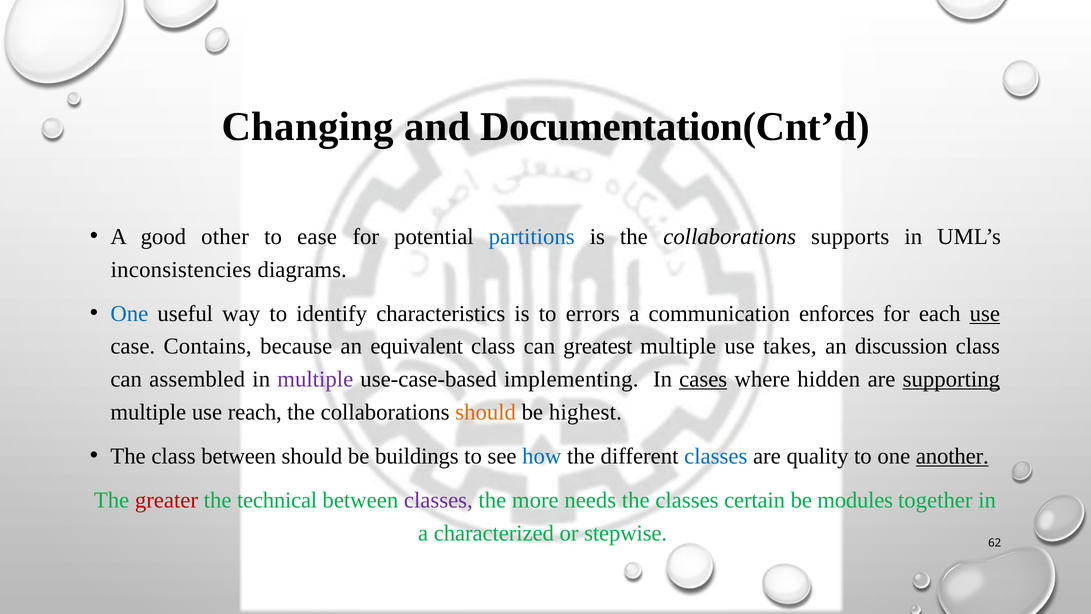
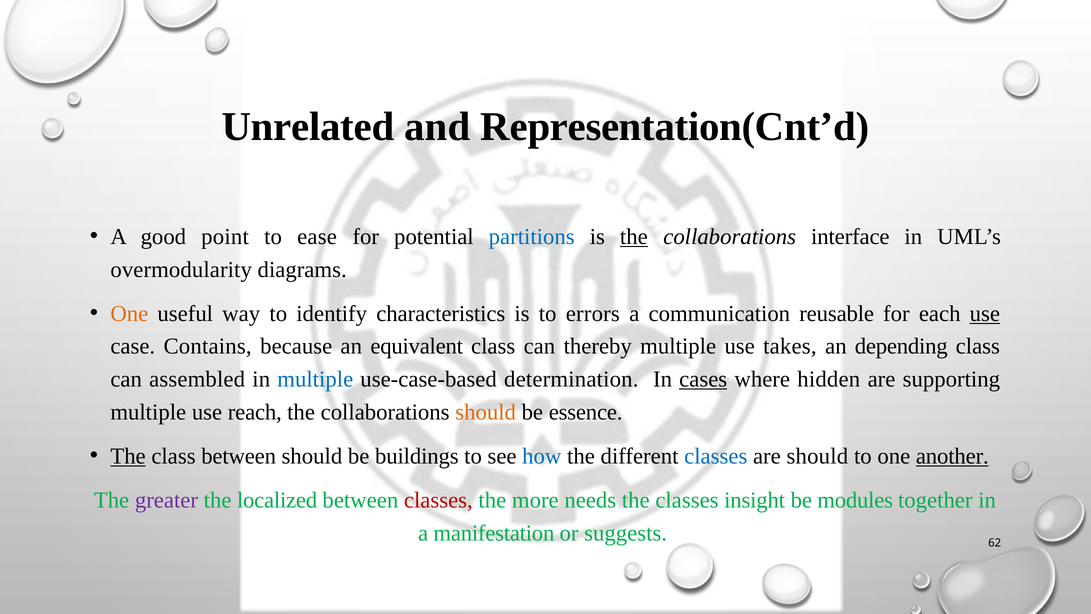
Changing: Changing -> Unrelated
Documentation(Cnt’d: Documentation(Cnt’d -> Representation(Cnt’d
other: other -> point
the at (634, 237) underline: none -> present
supports: supports -> interface
inconsistencies: inconsistencies -> overmodularity
One at (129, 314) colour: blue -> orange
enforces: enforces -> reusable
greatest: greatest -> thereby
discussion: discussion -> depending
multiple at (315, 379) colour: purple -> blue
implementing: implementing -> determination
supporting underline: present -> none
highest: highest -> essence
The at (128, 456) underline: none -> present
are quality: quality -> should
greater colour: red -> purple
technical: technical -> localized
classes at (438, 500) colour: purple -> red
certain: certain -> insight
characterized: characterized -> manifestation
stepwise: stepwise -> suggests
